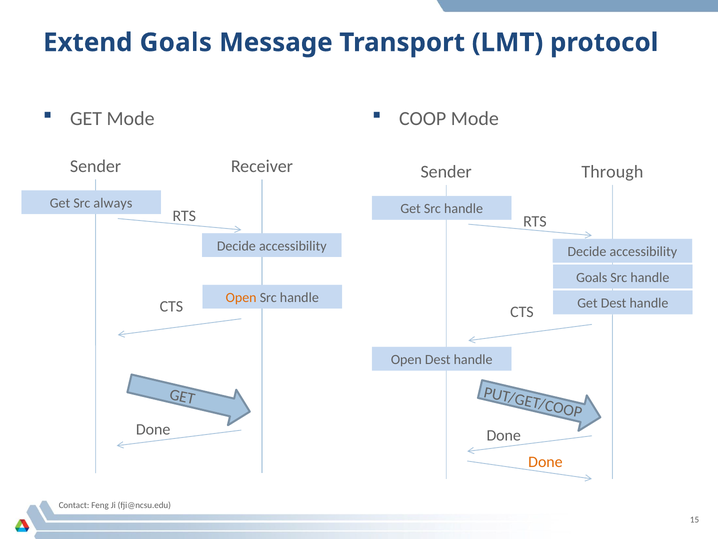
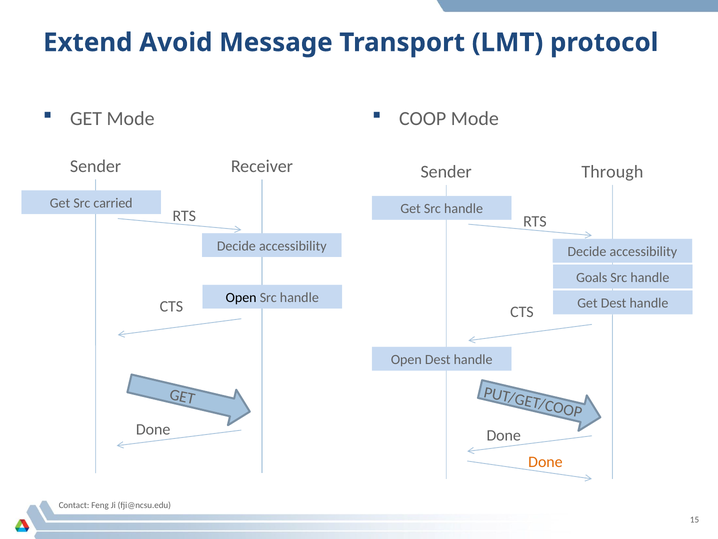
Extend Goals: Goals -> Avoid
always: always -> carried
Open at (241, 297) colour: orange -> black
